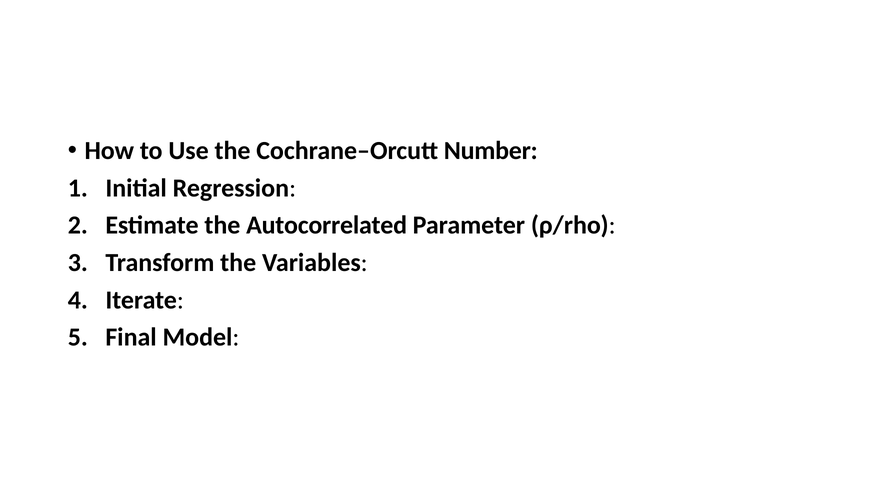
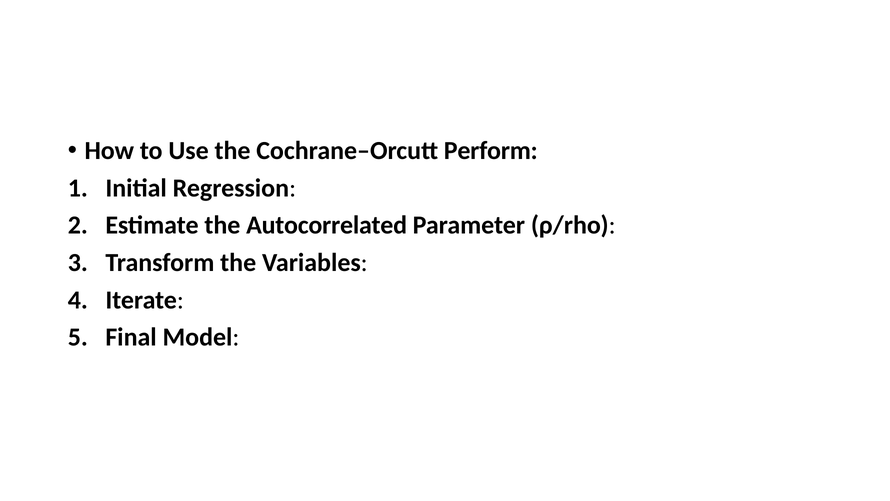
Number: Number -> Perform
